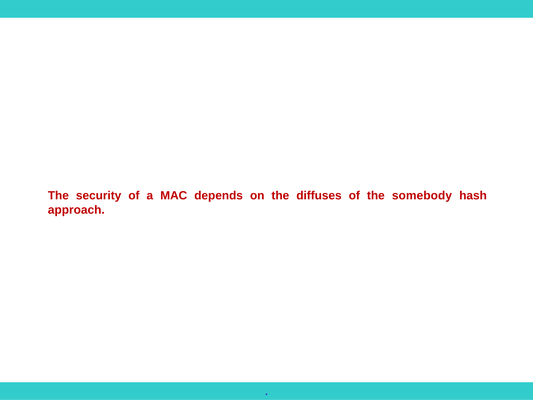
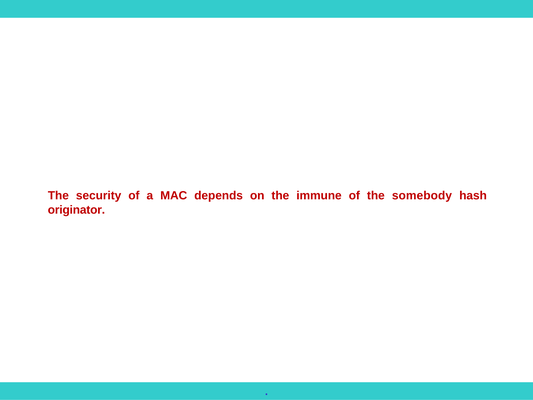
diffuses: diffuses -> immune
approach: approach -> originator
